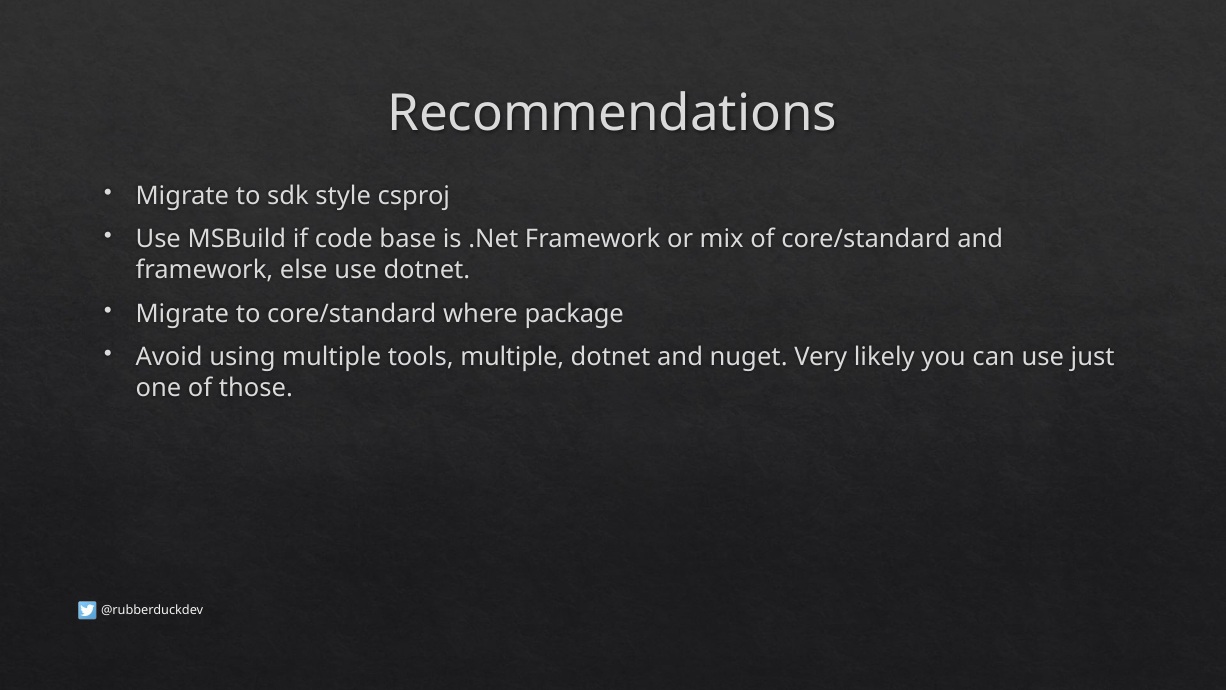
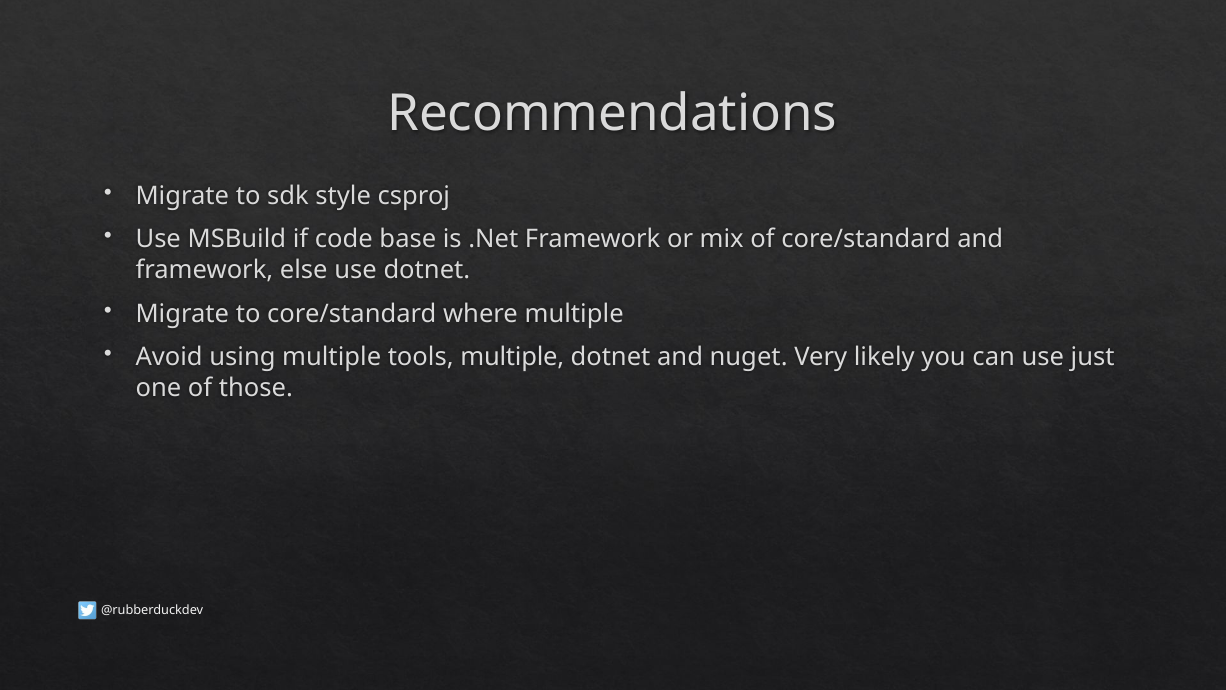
where package: package -> multiple
